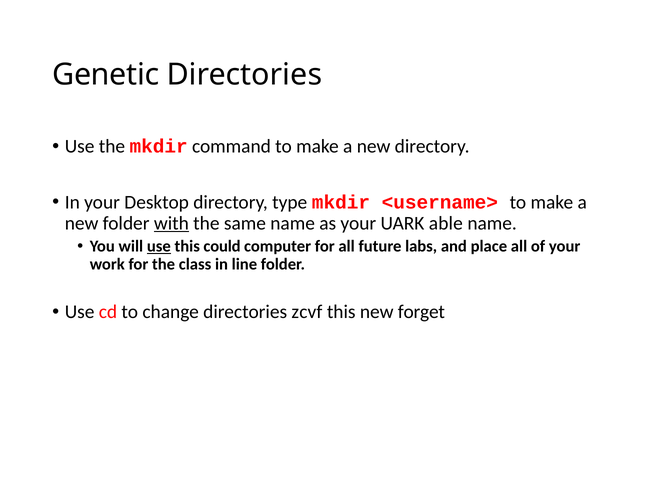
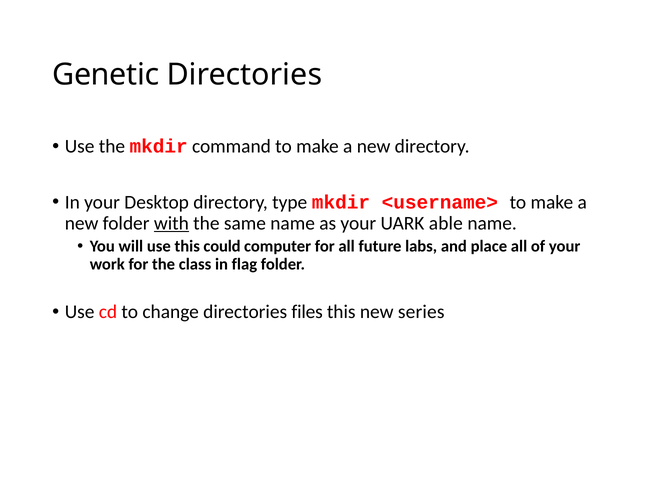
use at (159, 246) underline: present -> none
line: line -> flag
zcvf: zcvf -> files
forget: forget -> series
